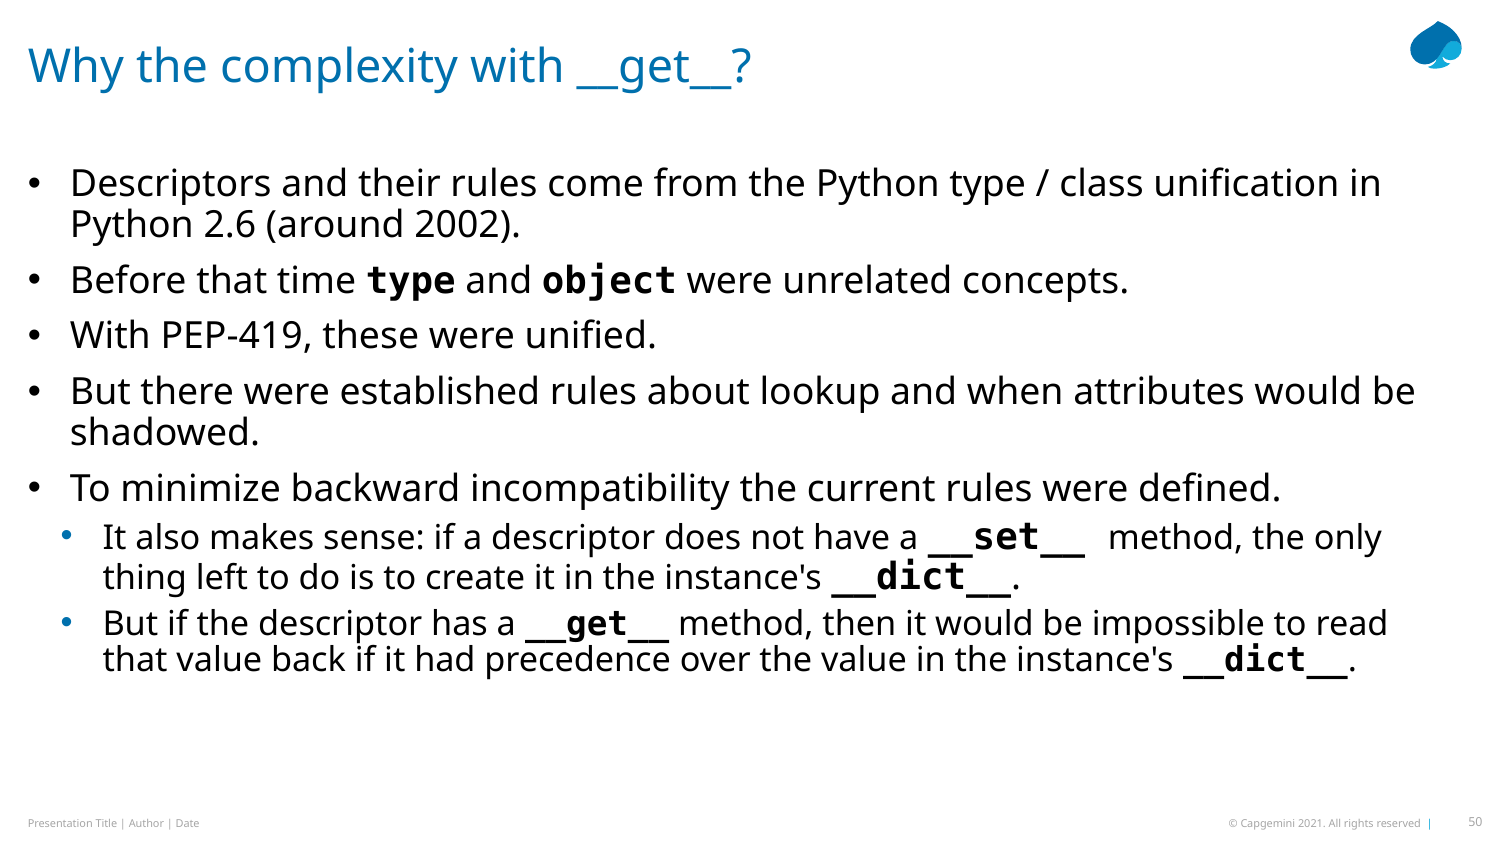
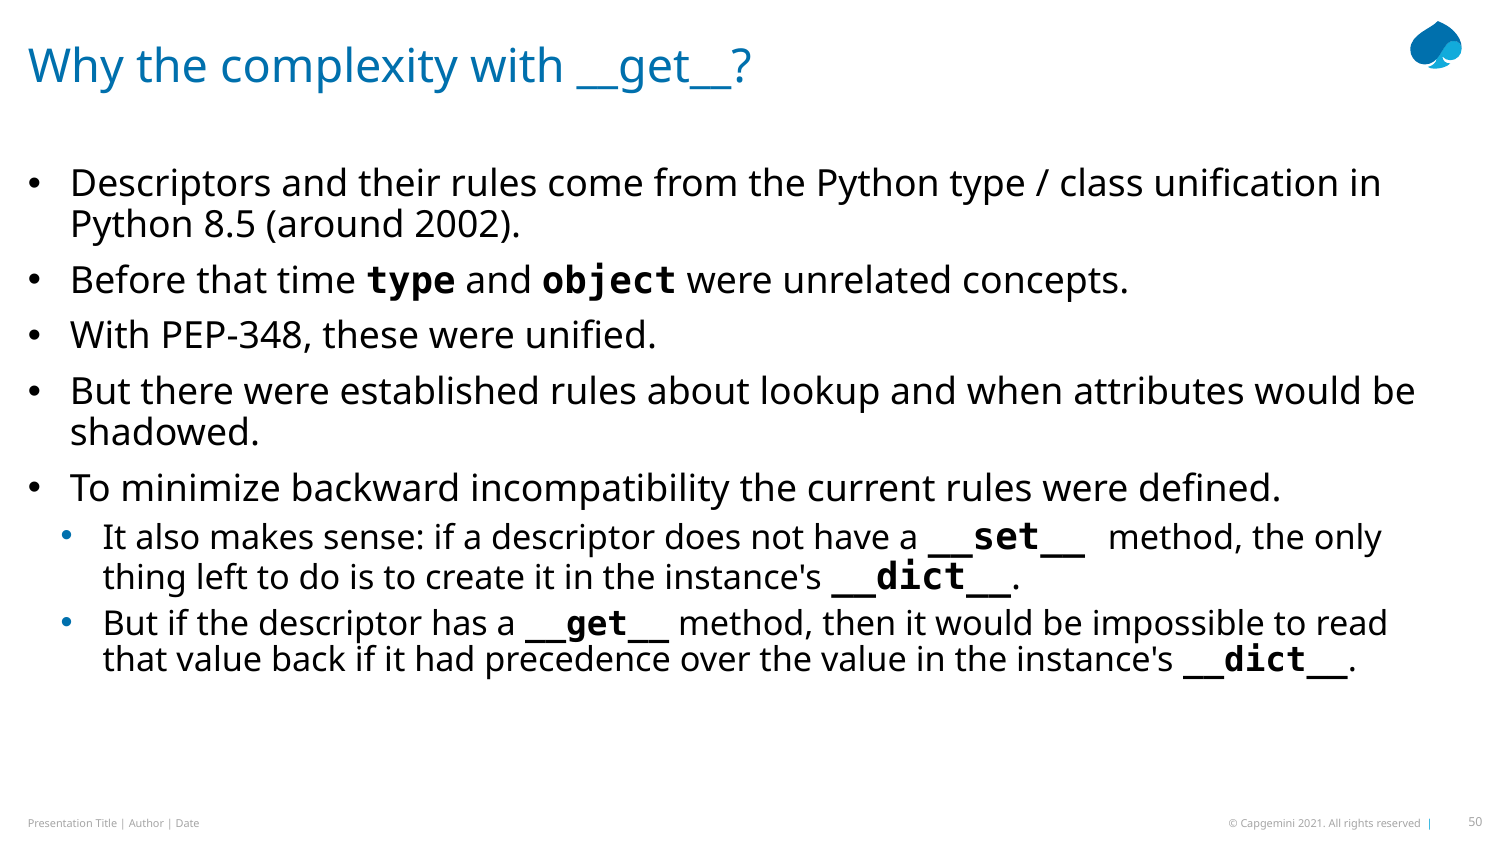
2.6: 2.6 -> 8.5
PEP-419: PEP-419 -> PEP-348
